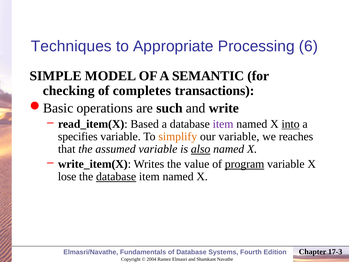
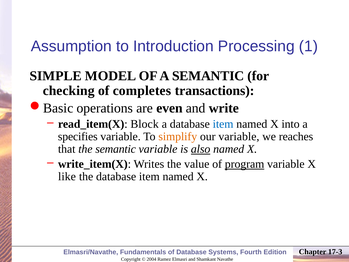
Techniques: Techniques -> Assumption
Appropriate: Appropriate -> Introduction
6: 6 -> 1
such: such -> even
Based: Based -> Block
item at (223, 124) colour: purple -> blue
into underline: present -> none
the assumed: assumed -> semantic
lose: lose -> like
database at (116, 176) underline: present -> none
